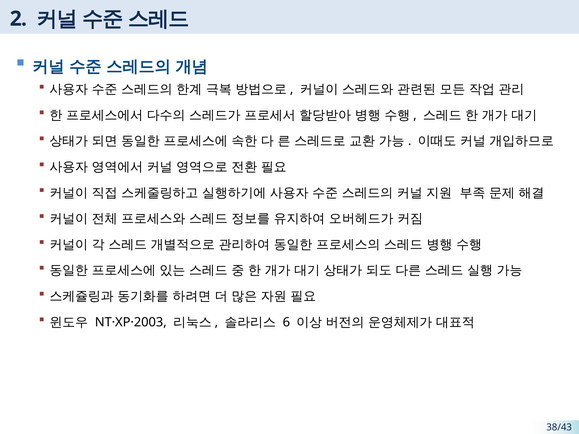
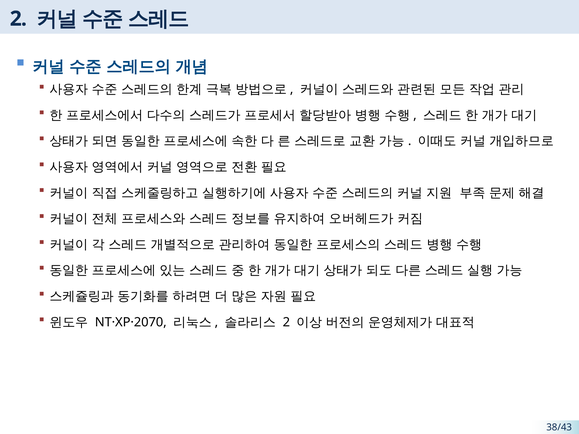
NT·XP·2003: NT·XP·2003 -> NT·XP·2070
6 at (286, 322): 6 -> 2
